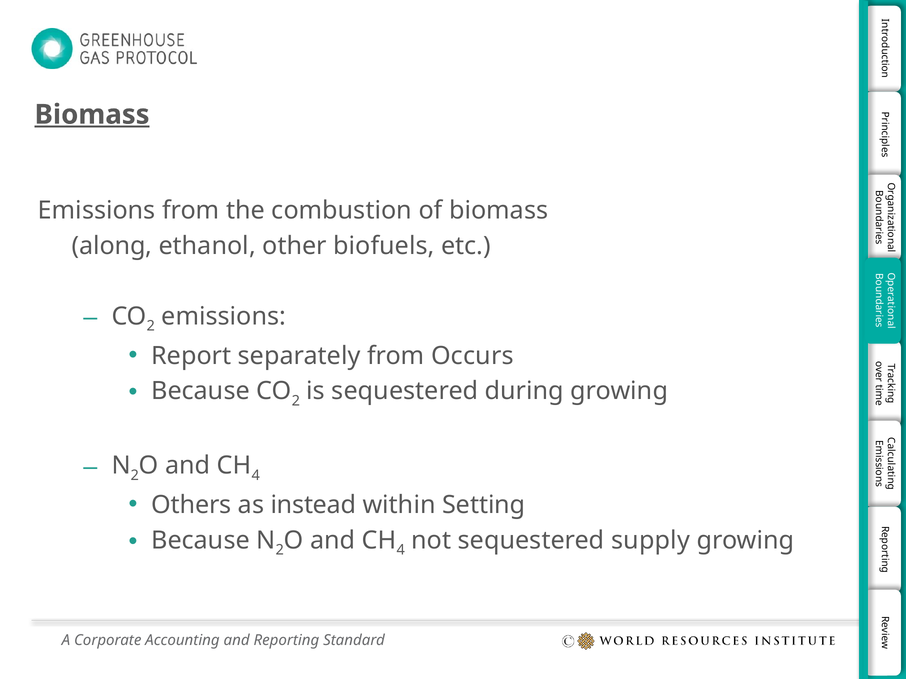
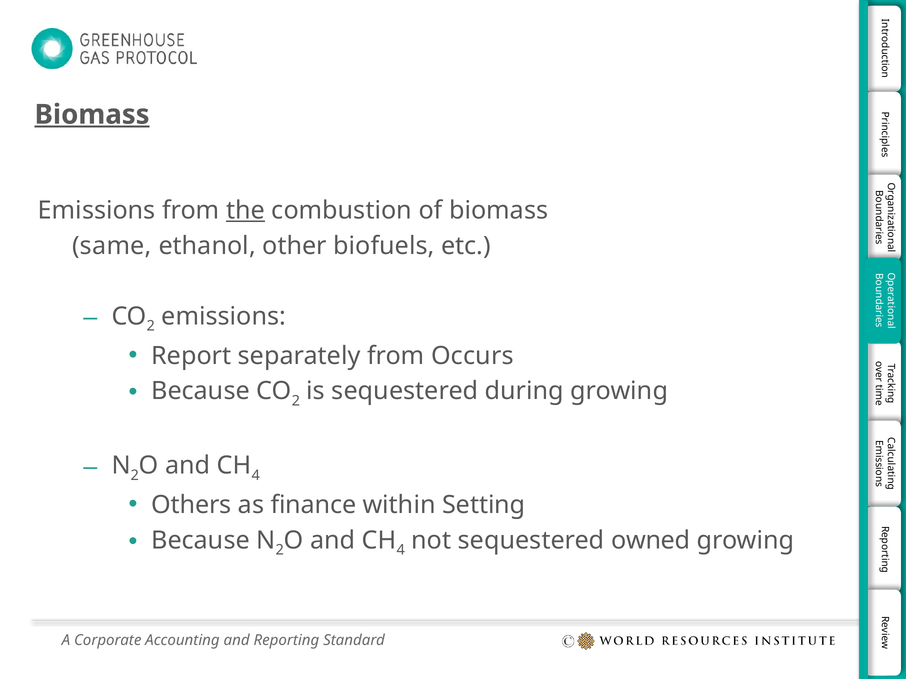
the underline: none -> present
along: along -> same
instead: instead -> finance
supply: supply -> owned
